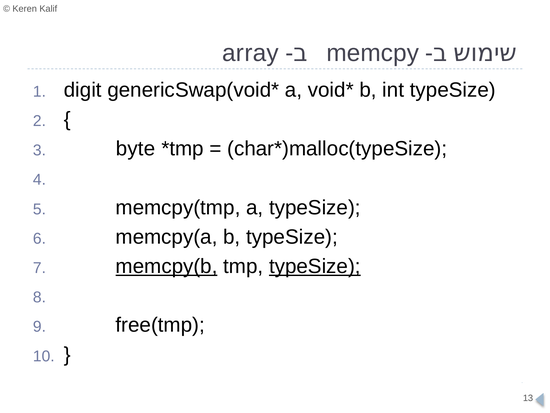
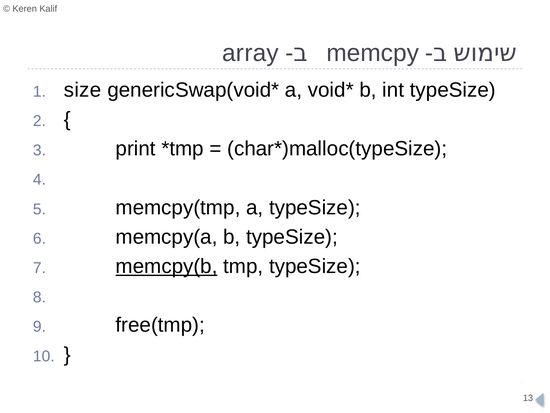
digit: digit -> size
byte: byte -> print
typeSize at (315, 266) underline: present -> none
